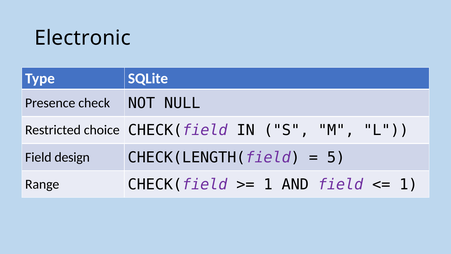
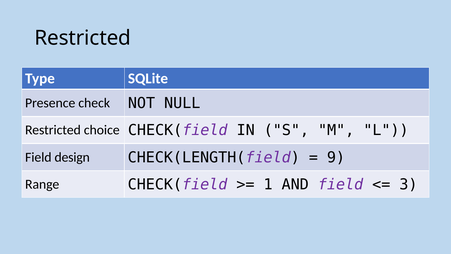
Electronic at (83, 38): Electronic -> Restricted
5: 5 -> 9
1 at (408, 184): 1 -> 3
